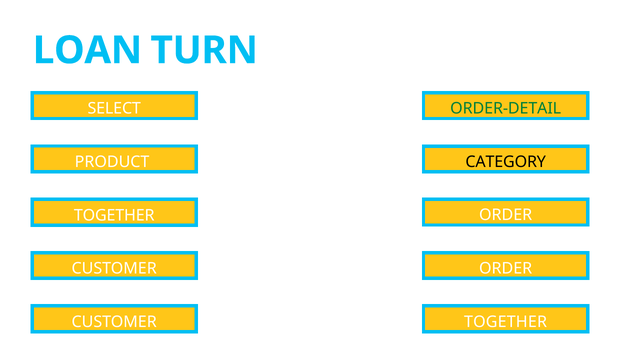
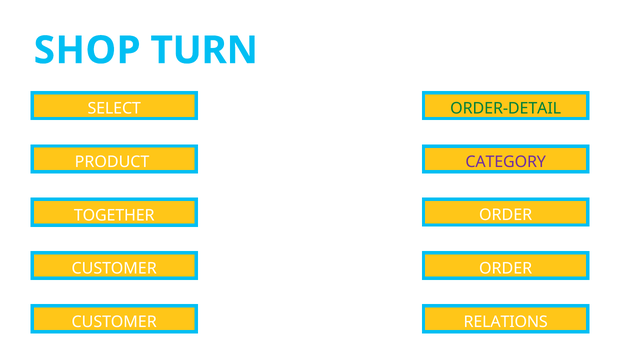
LOAN: LOAN -> SHOP
CATEGORY colour: black -> purple
TOGETHER at (506, 322): TOGETHER -> RELATIONS
